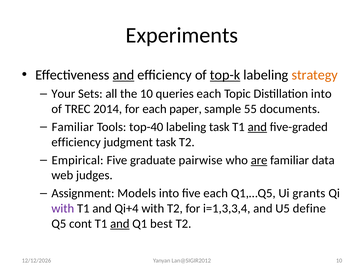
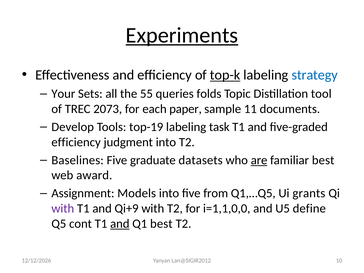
Experiments underline: none -> present
and at (124, 75) underline: present -> none
strategy colour: orange -> blue
the 10: 10 -> 55
queries each: each -> folds
Distillation into: into -> tool
2014: 2014 -> 2073
55: 55 -> 11
Familiar at (73, 127): Familiar -> Develop
top-40: top-40 -> top-19
and at (257, 127) underline: present -> none
judgment task: task -> into
Empirical: Empirical -> Baselines
pairwise: pairwise -> datasets
familiar data: data -> best
judges: judges -> award
five each: each -> from
Qi+4: Qi+4 -> Qi+9
i=1,3,3,4: i=1,3,3,4 -> i=1,1,0,0
